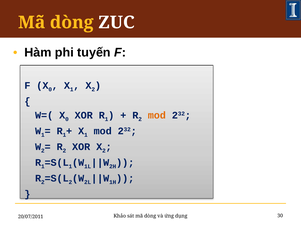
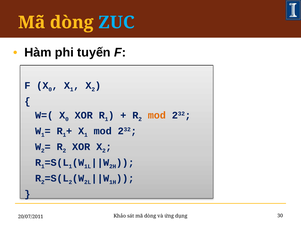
ZUC colour: white -> light blue
